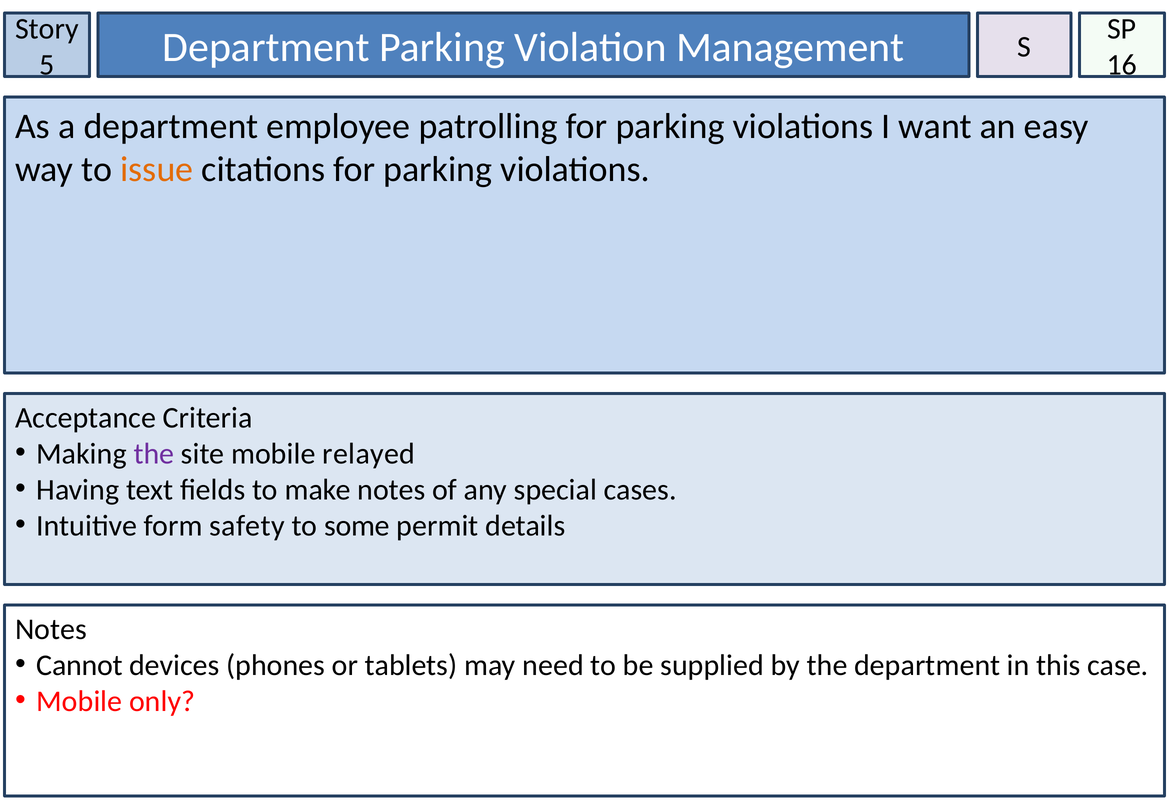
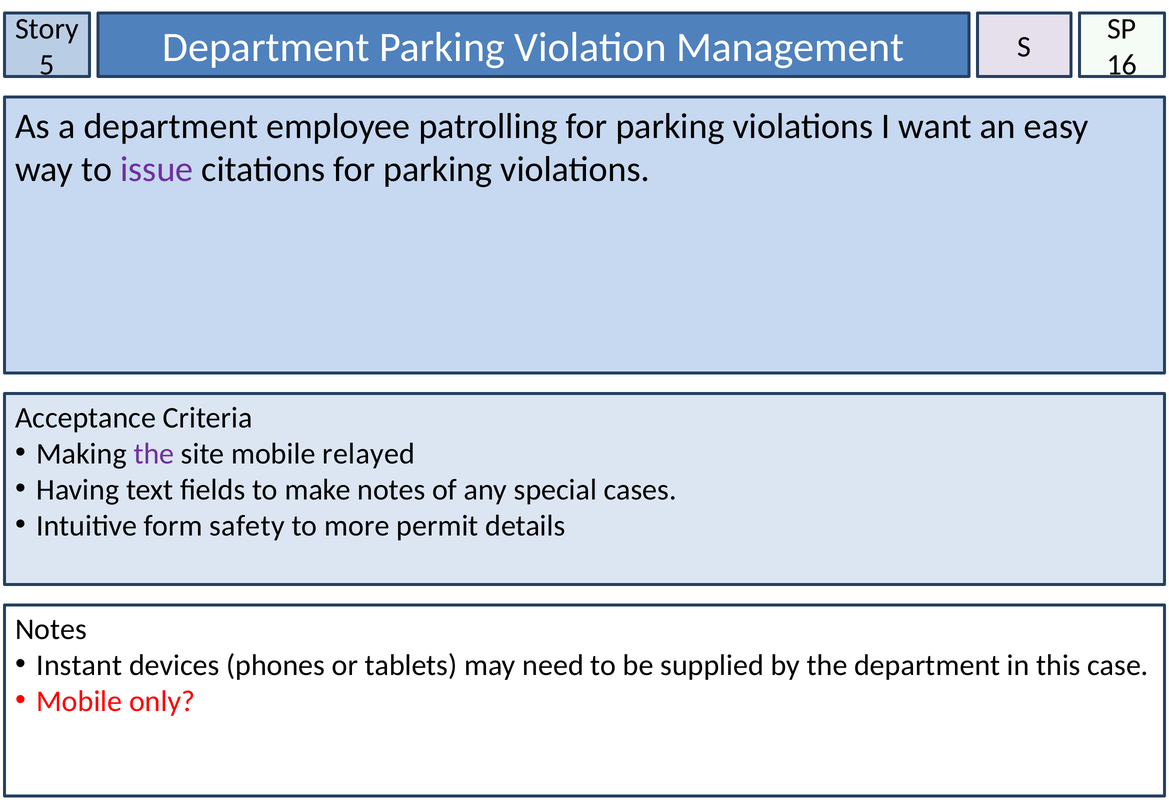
issue colour: orange -> purple
some: some -> more
Cannot: Cannot -> Instant
